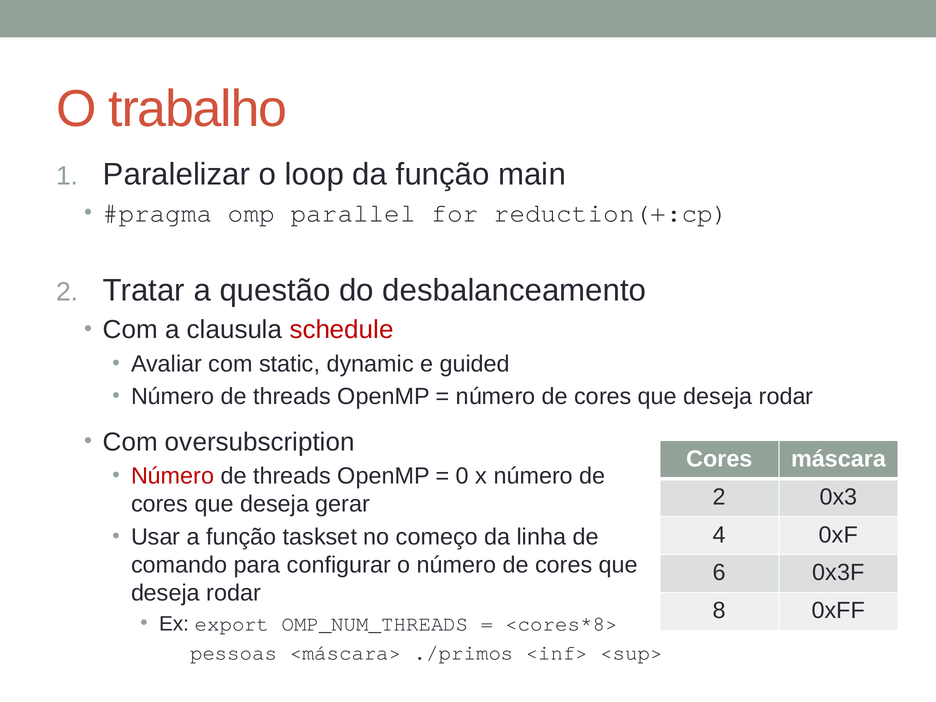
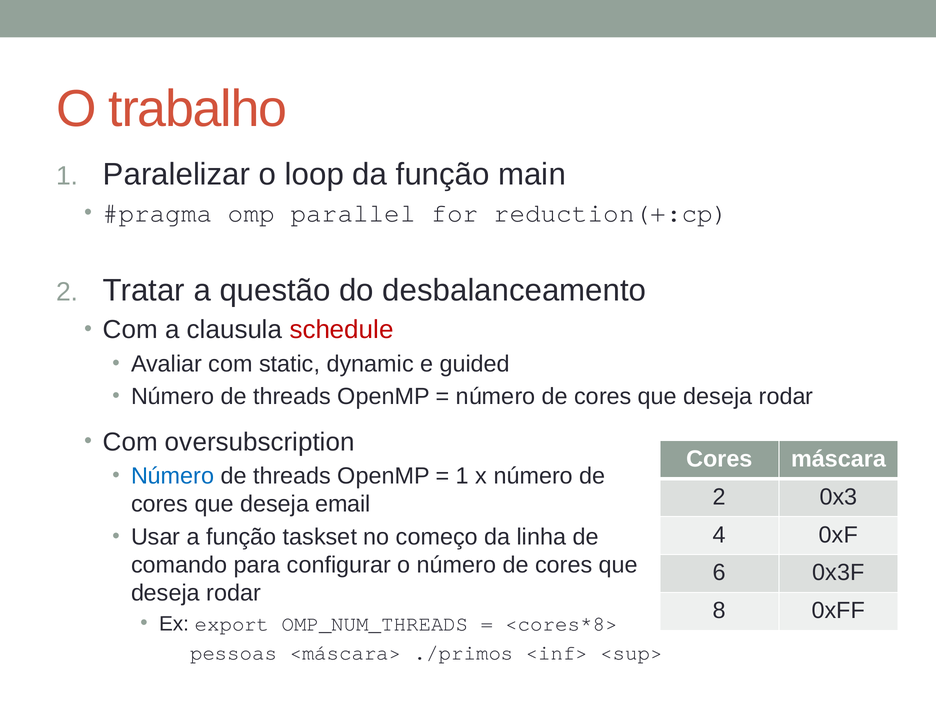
Número at (173, 476) colour: red -> blue
0 at (462, 476): 0 -> 1
gerar: gerar -> email
